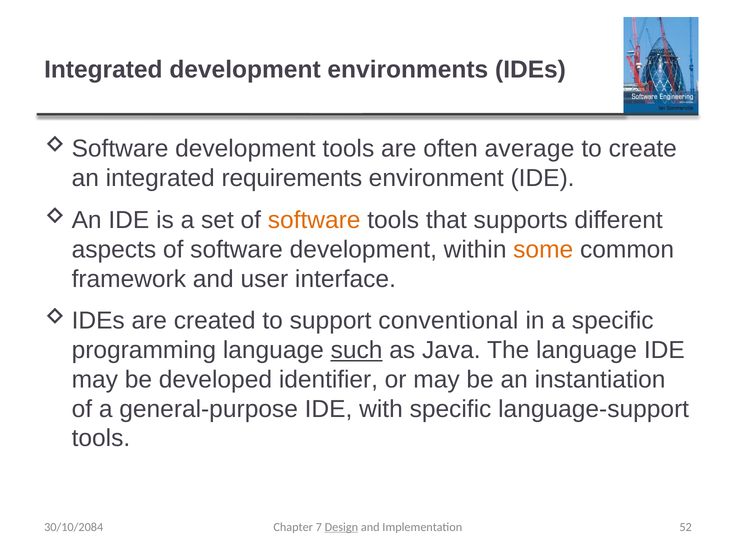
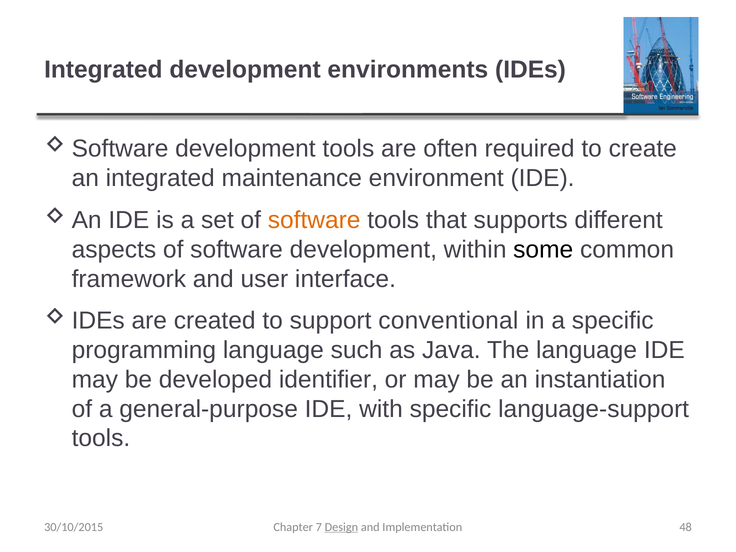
average: average -> required
requirements: requirements -> maintenance
some colour: orange -> black
such underline: present -> none
52: 52 -> 48
30/10/2084: 30/10/2084 -> 30/10/2015
